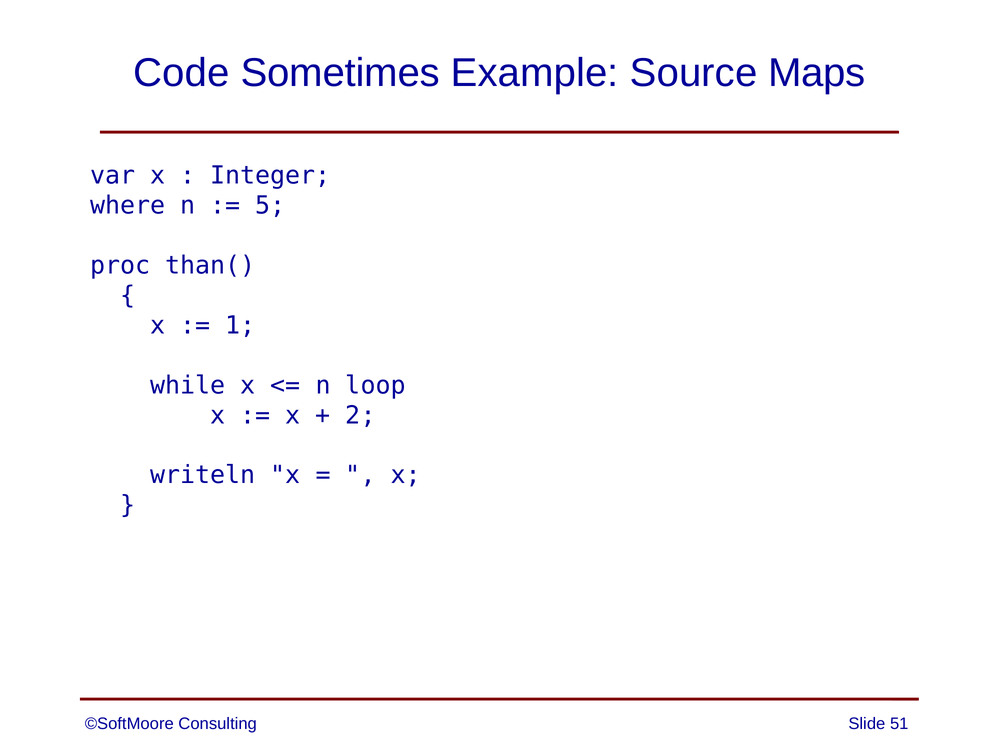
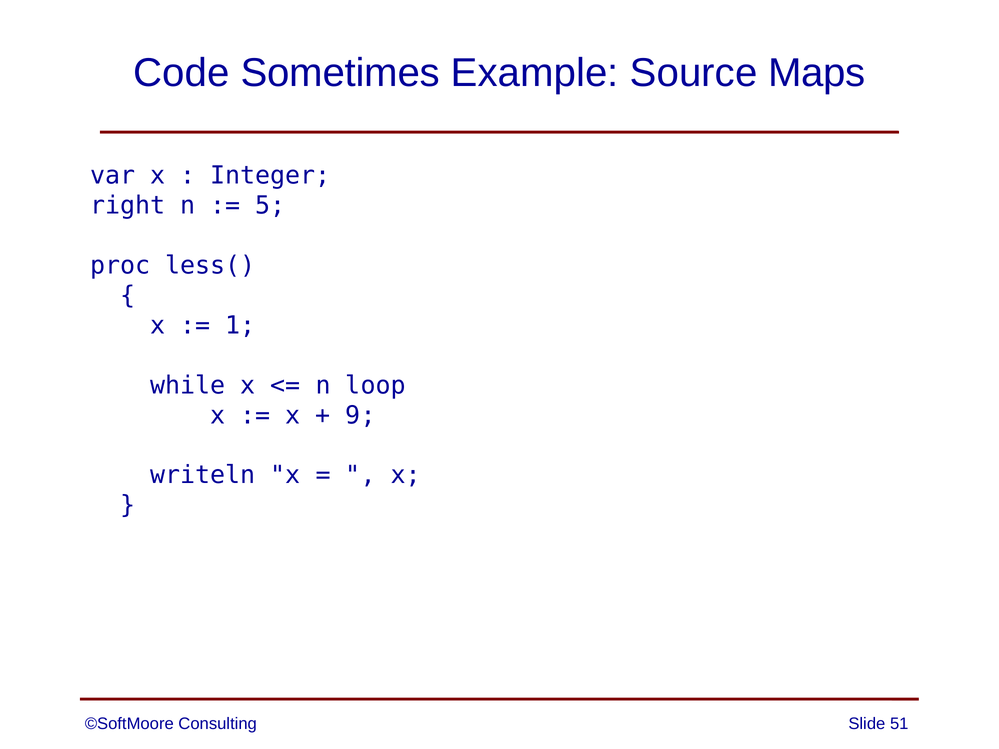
where: where -> right
than(: than( -> less(
2: 2 -> 9
